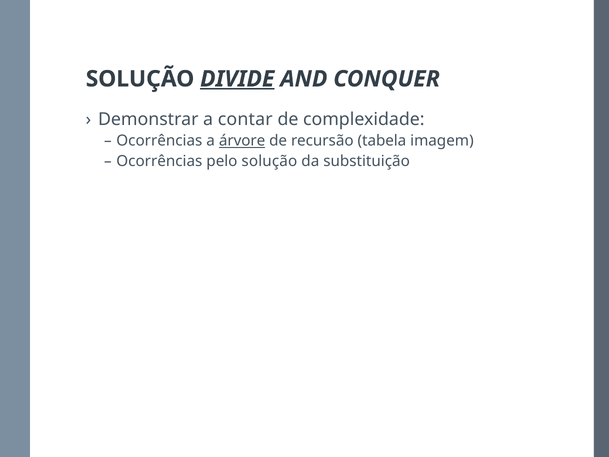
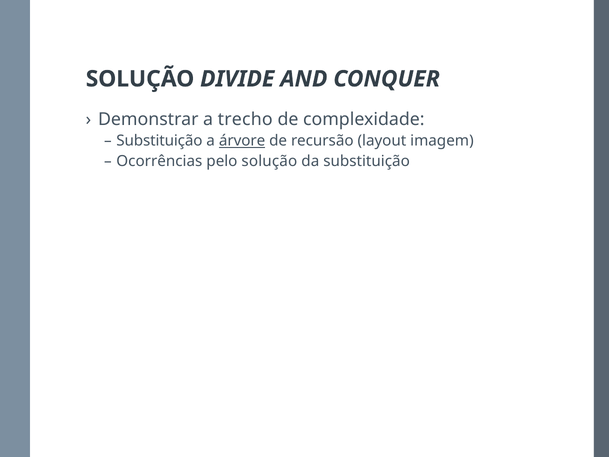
DIVIDE underline: present -> none
contar: contar -> trecho
Ocorrências at (159, 141): Ocorrências -> Substituição
tabela: tabela -> layout
